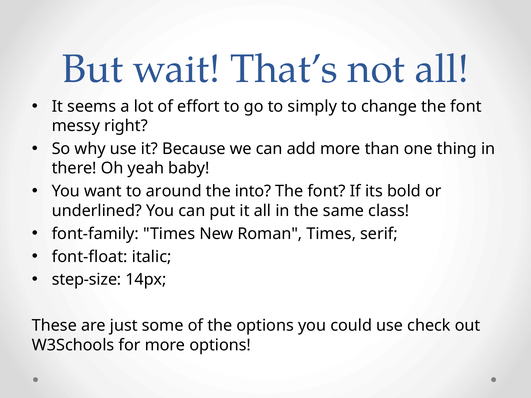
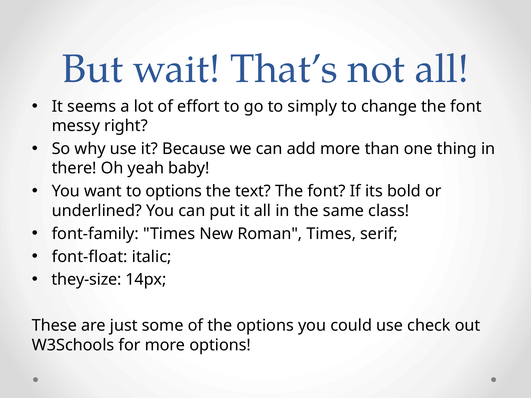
to around: around -> options
into: into -> text
step-size: step-size -> they-size
